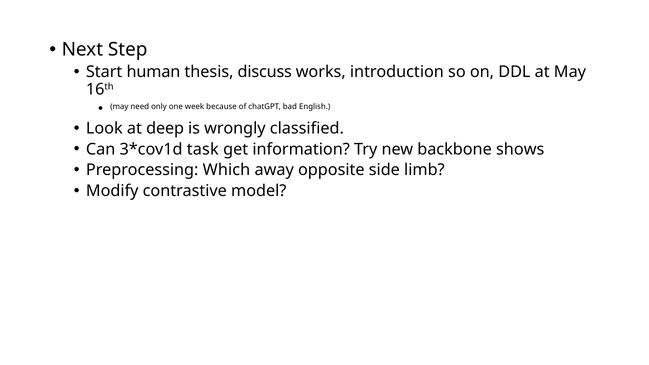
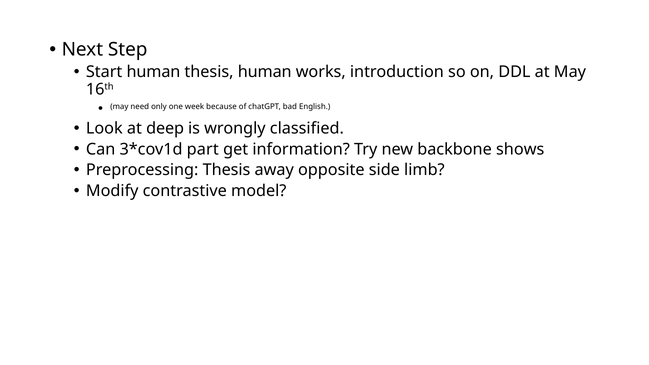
thesis discuss: discuss -> human
task: task -> part
Preprocessing Which: Which -> Thesis
